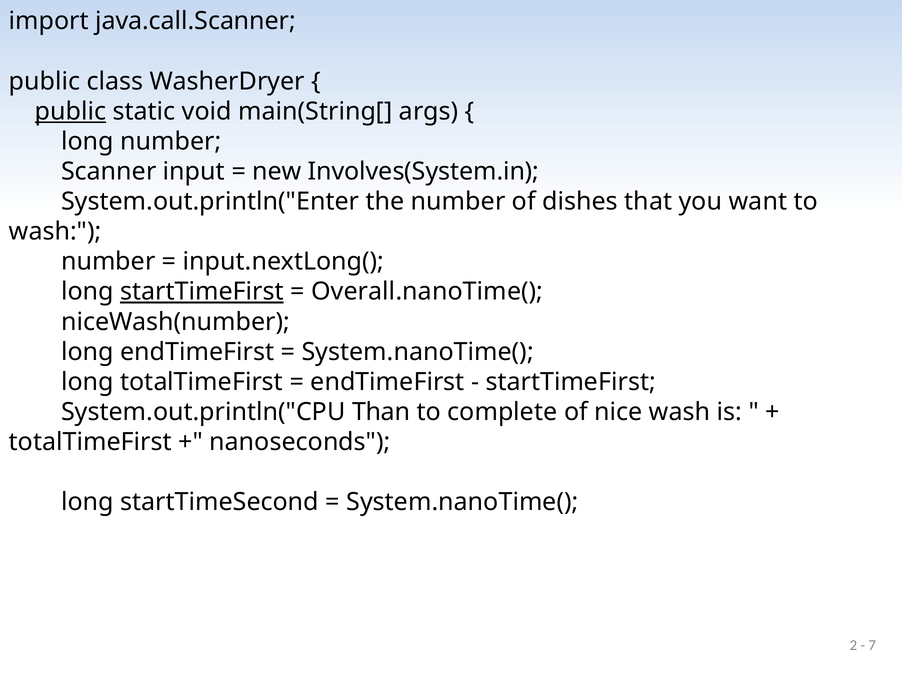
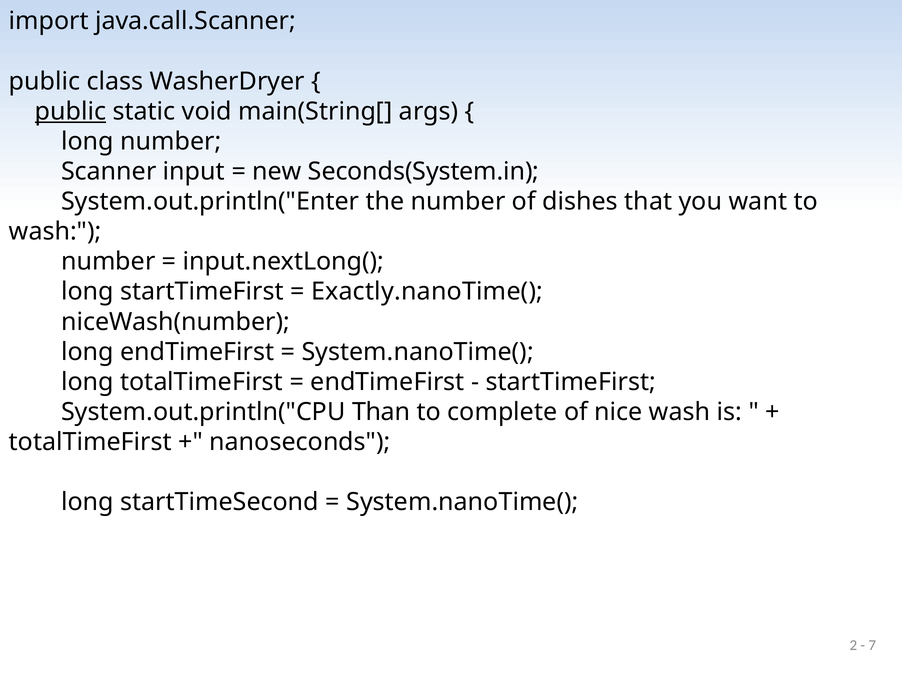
Involves(System.in: Involves(System.in -> Seconds(System.in
startTimeFirst at (202, 292) underline: present -> none
Overall.nanoTime(: Overall.nanoTime( -> Exactly.nanoTime(
